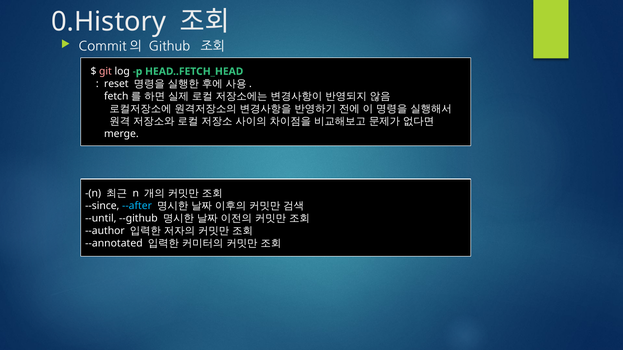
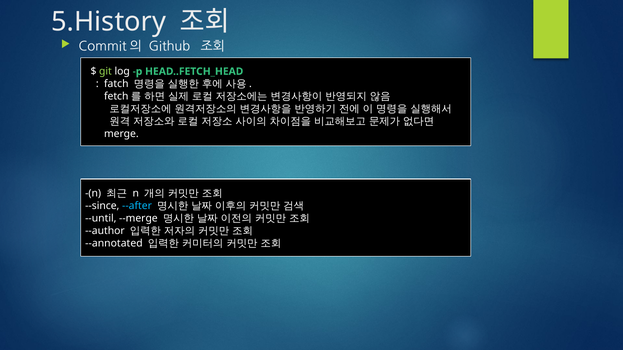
0.History: 0.History -> 5.History
git colour: pink -> light green
reset: reset -> fatch
--github: --github -> --merge
